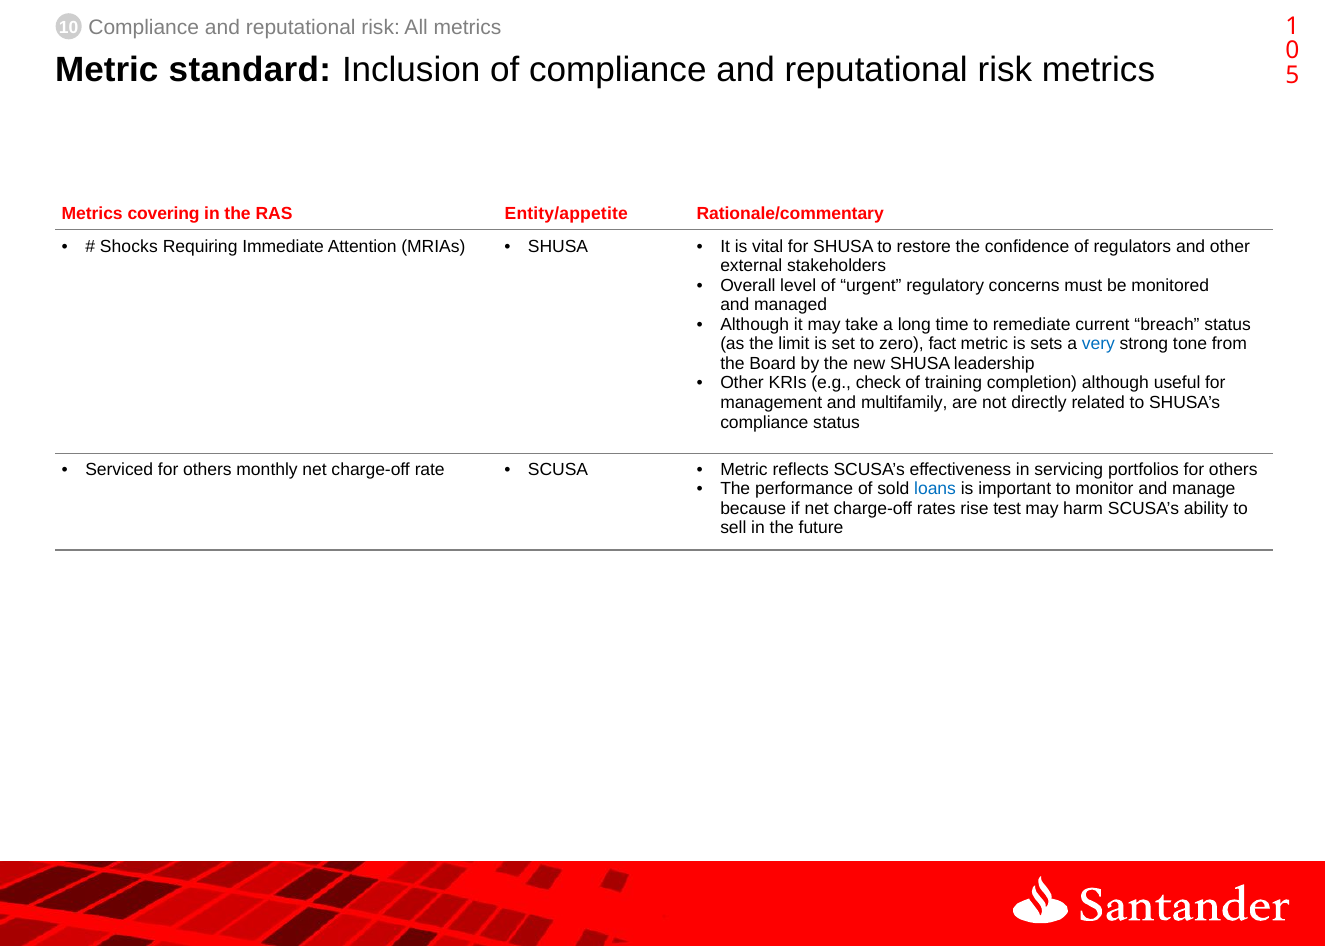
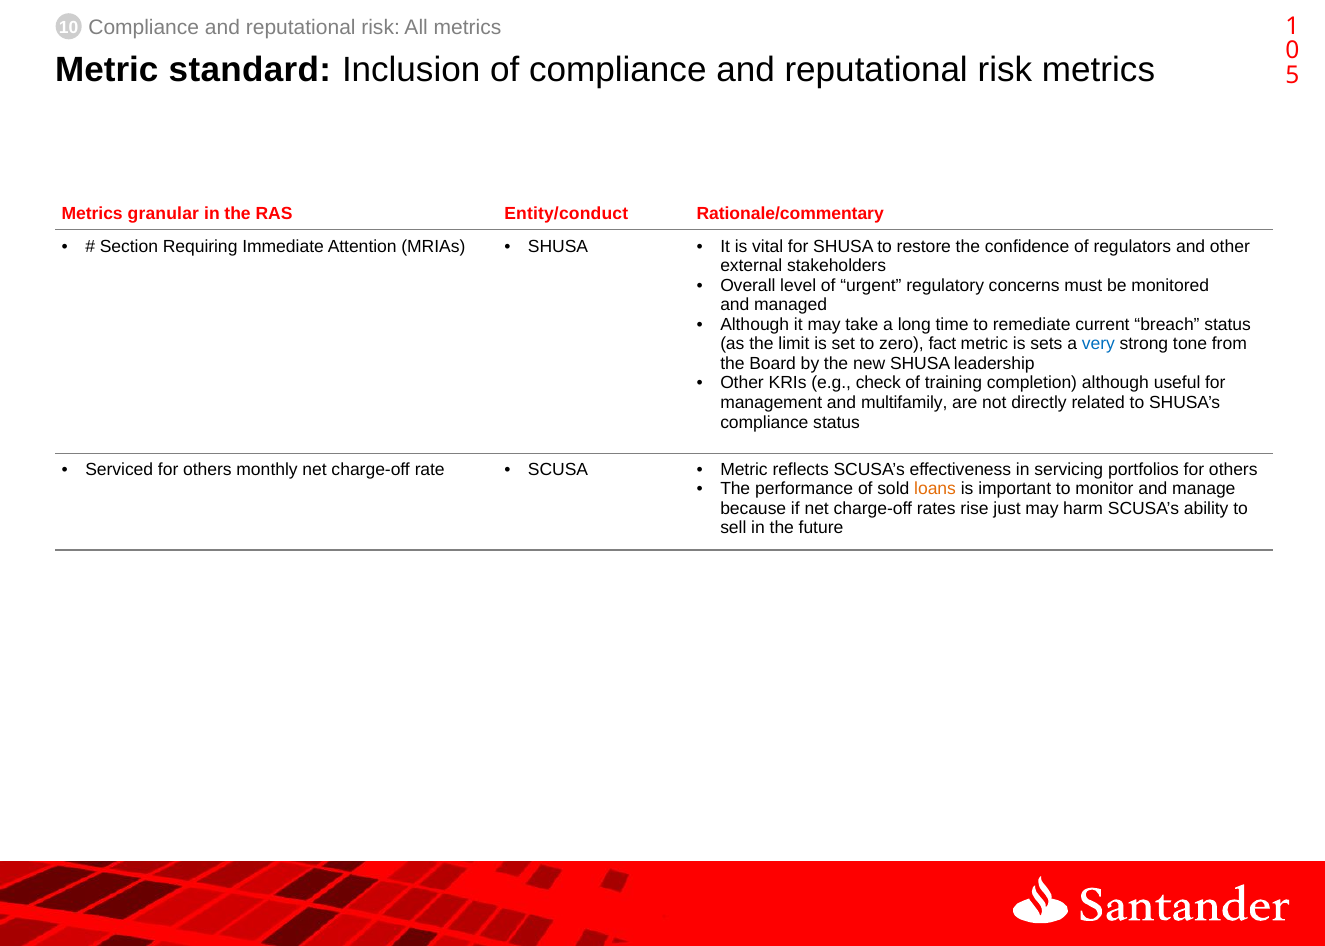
covering: covering -> granular
Entity/appetite: Entity/appetite -> Entity/conduct
Shocks: Shocks -> Section
loans colour: blue -> orange
test: test -> just
